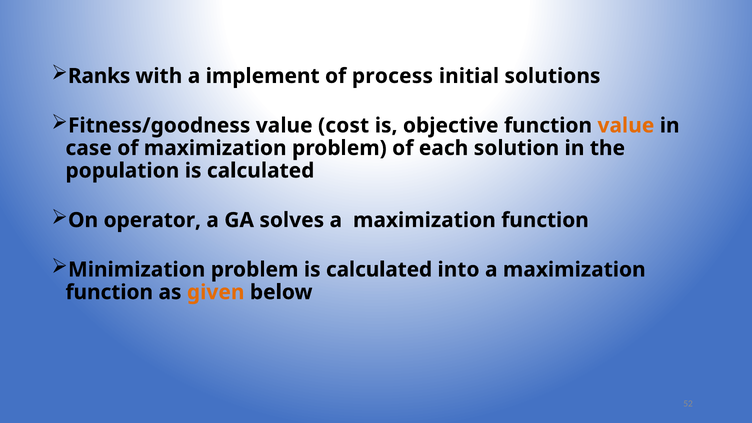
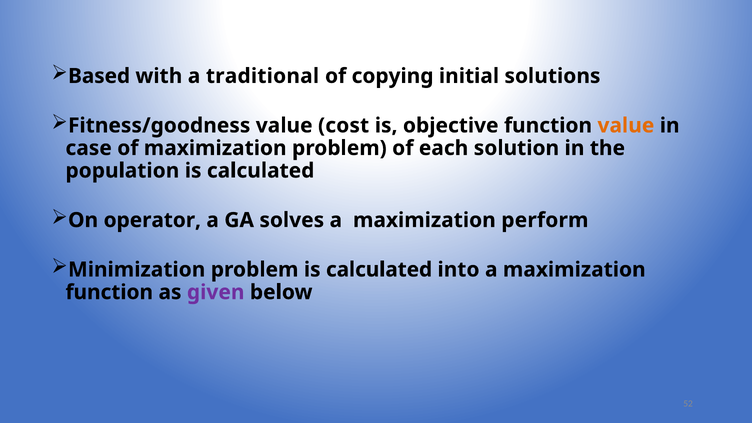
Ranks: Ranks -> Based
implement: implement -> traditional
process: process -> copying
solves a maximization function: function -> perform
given colour: orange -> purple
